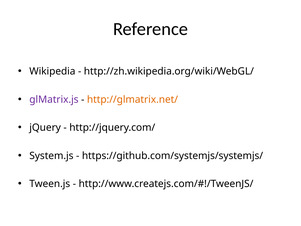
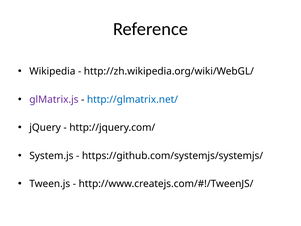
http://glmatrix.net/ colour: orange -> blue
